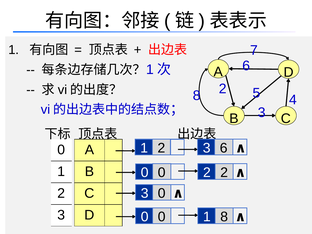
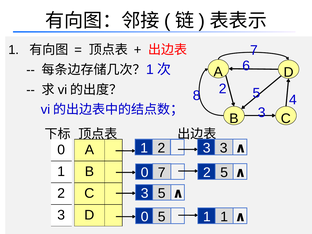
3 6: 6 -> 3
2 2: 2 -> 5
0 at (162, 173): 0 -> 7
3 0: 0 -> 5
1 8: 8 -> 1
0 at (162, 217): 0 -> 5
